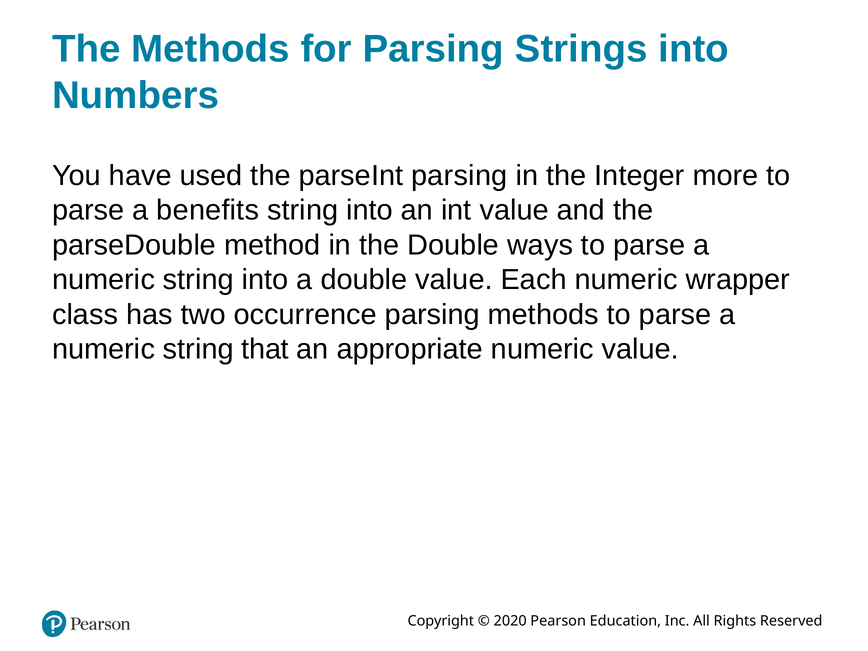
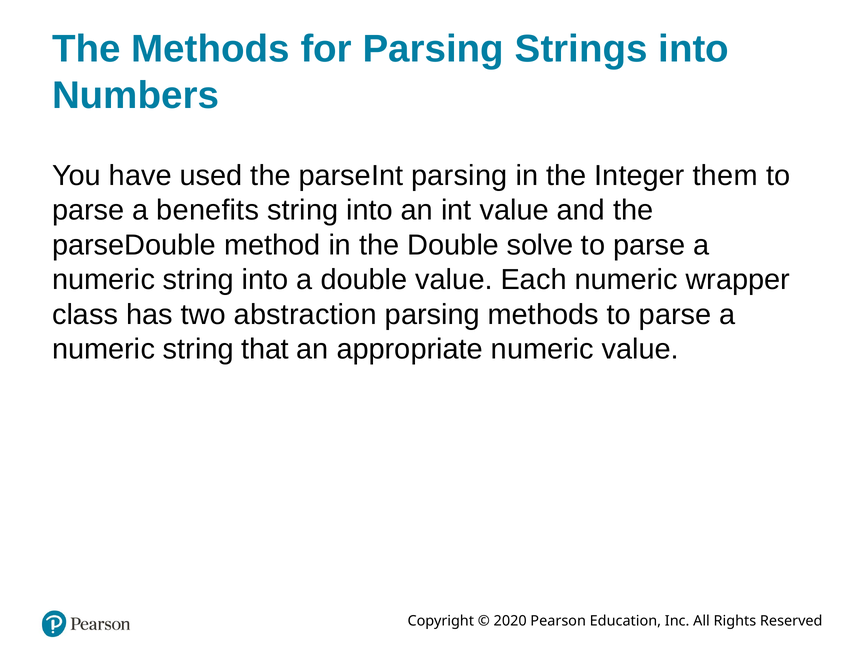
more: more -> them
ways: ways -> solve
occurrence: occurrence -> abstraction
